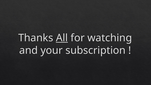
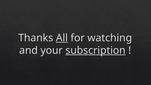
subscription underline: none -> present
